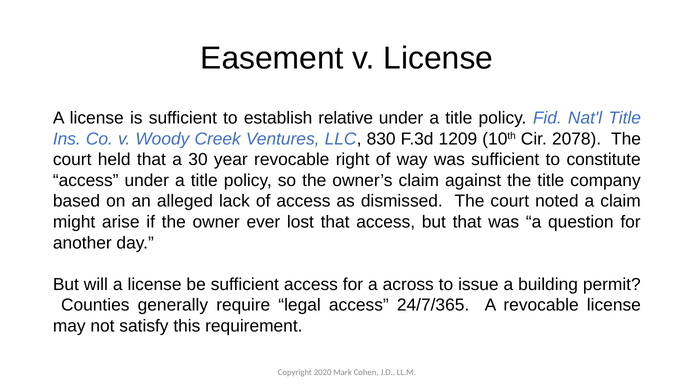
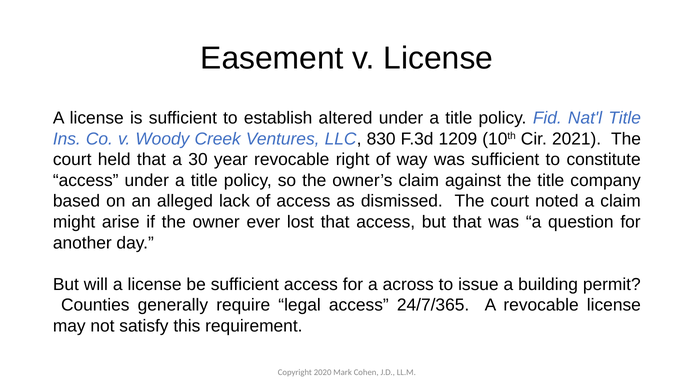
relative: relative -> altered
2078: 2078 -> 2021
